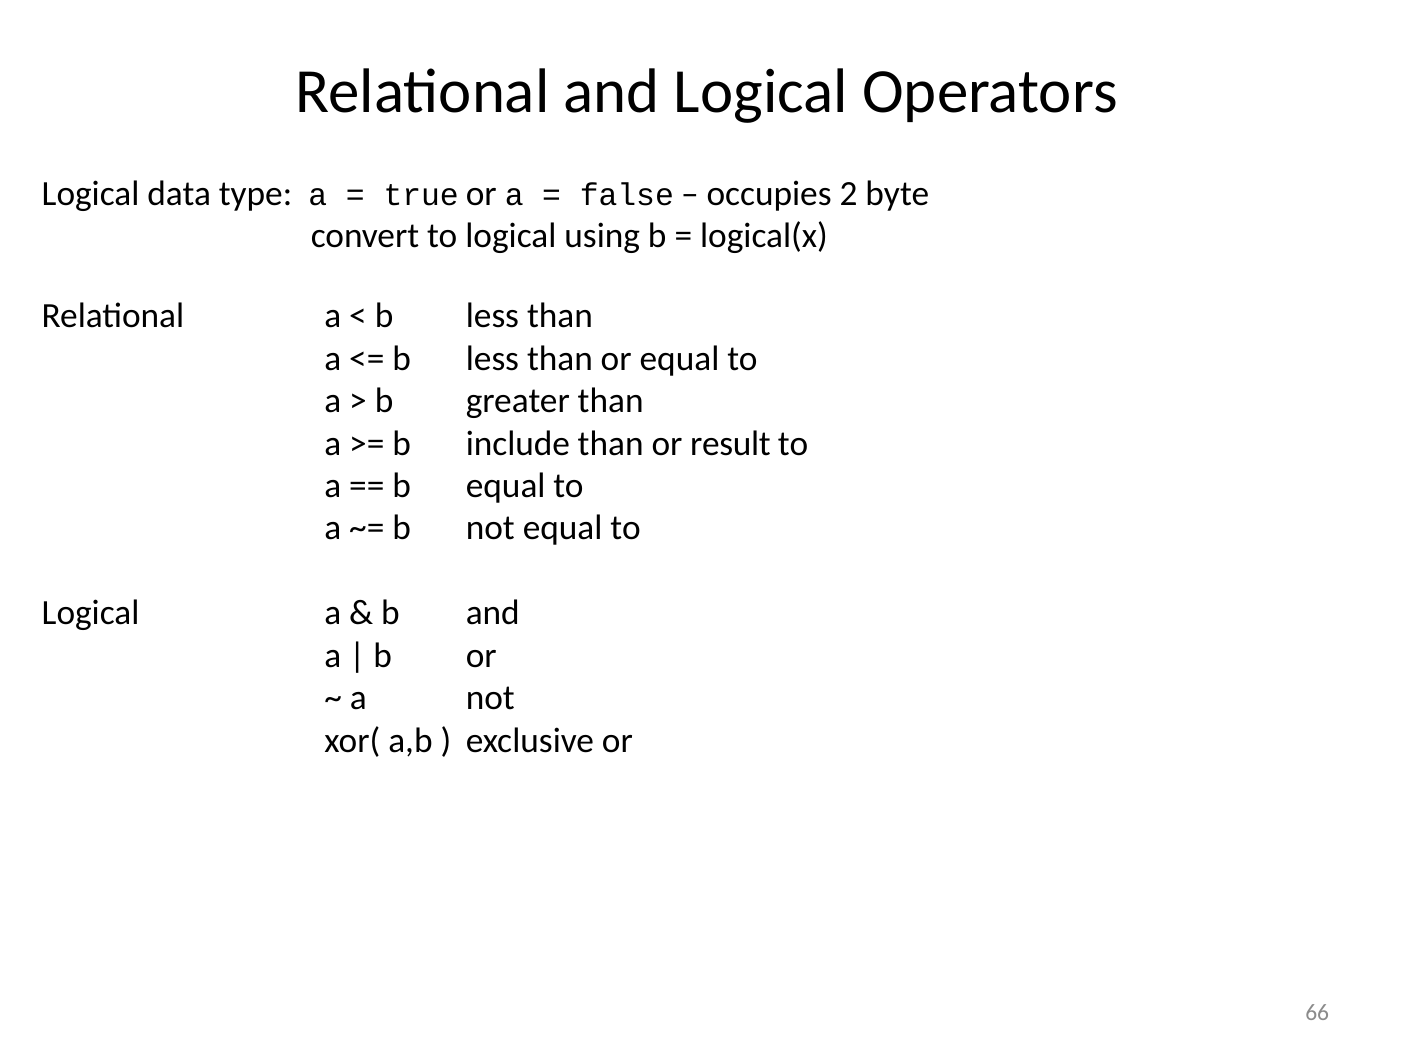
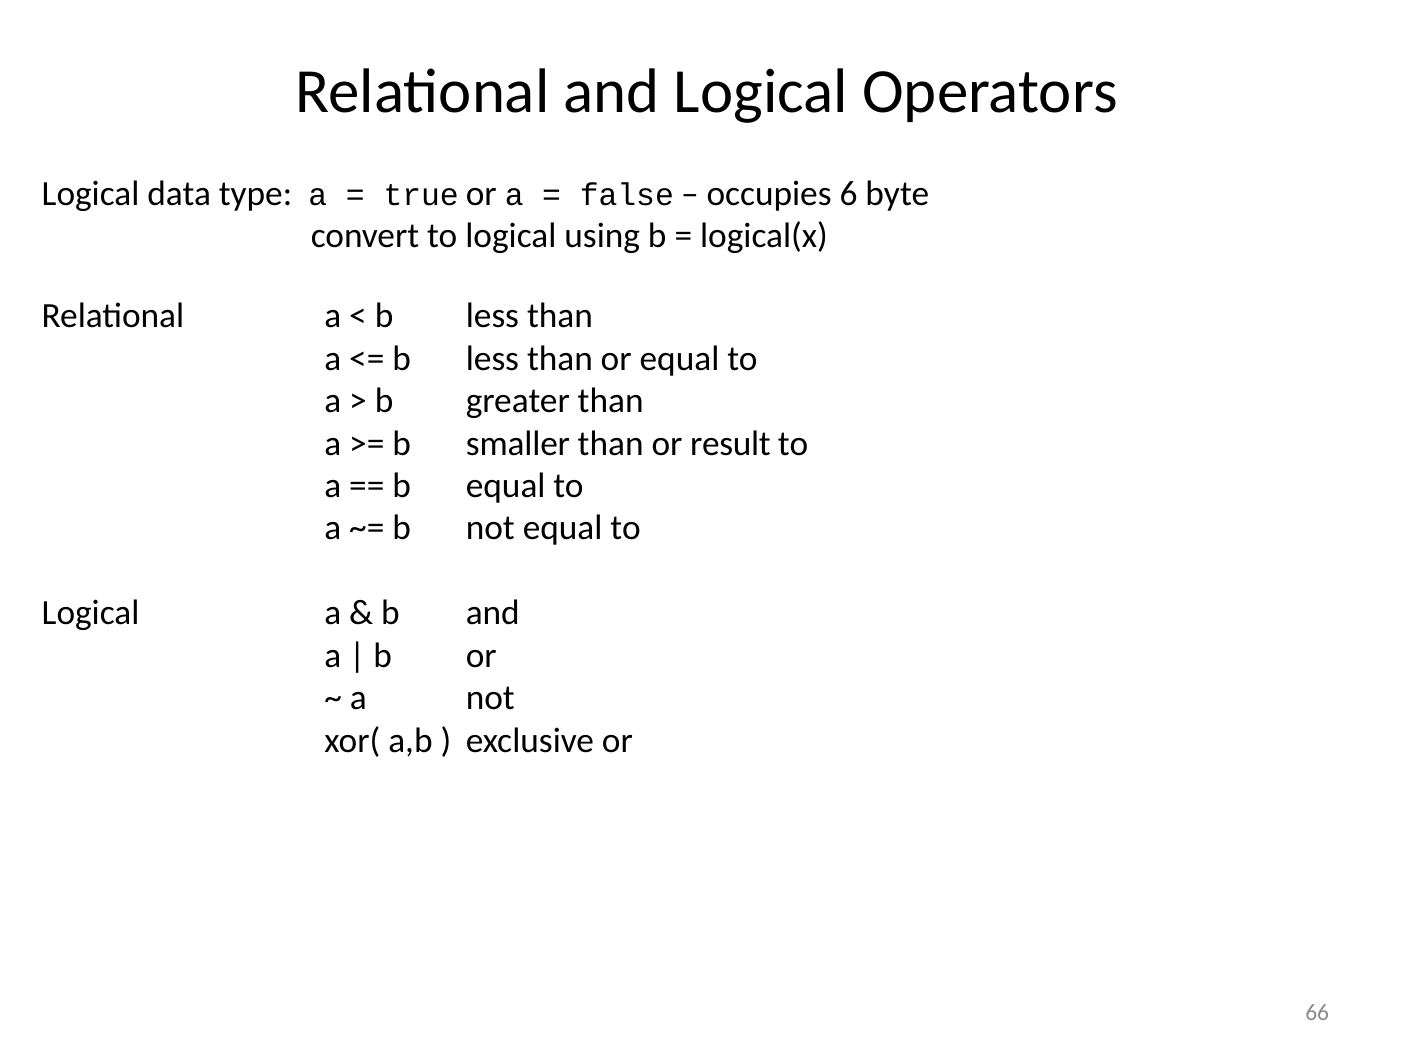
2: 2 -> 6
include: include -> smaller
